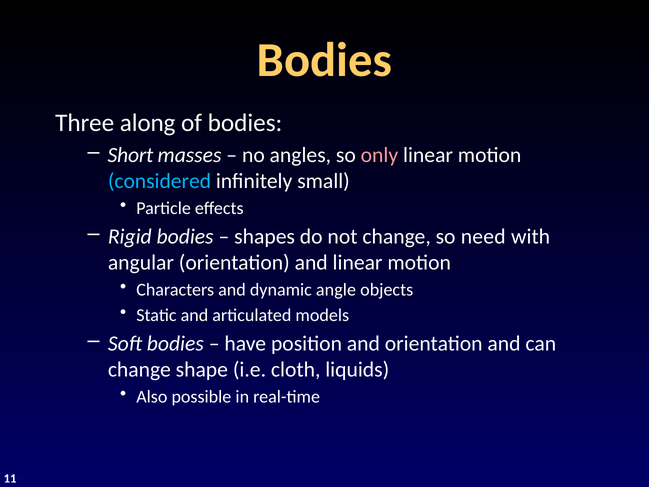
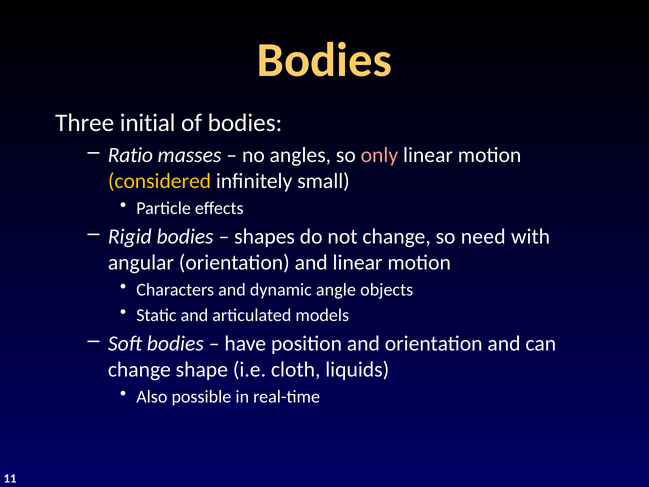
along: along -> initial
Short: Short -> Ratio
considered colour: light blue -> yellow
